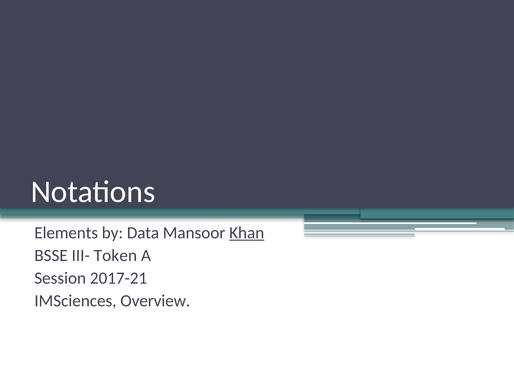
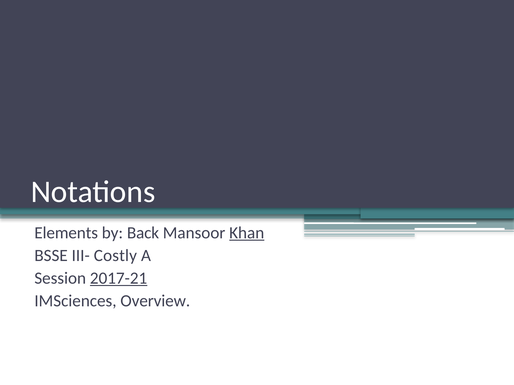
Data: Data -> Back
Token: Token -> Costly
2017-21 underline: none -> present
